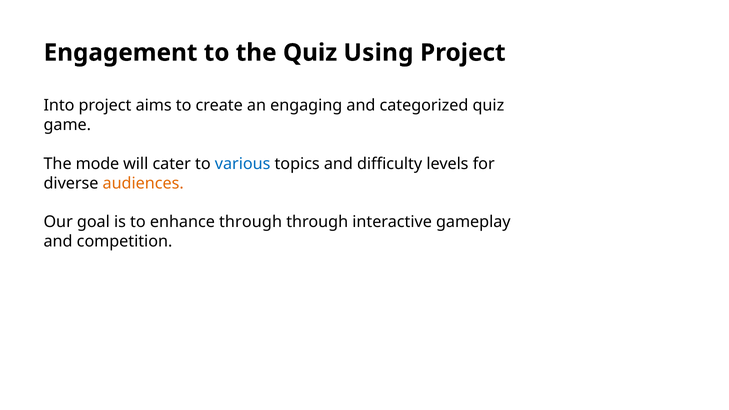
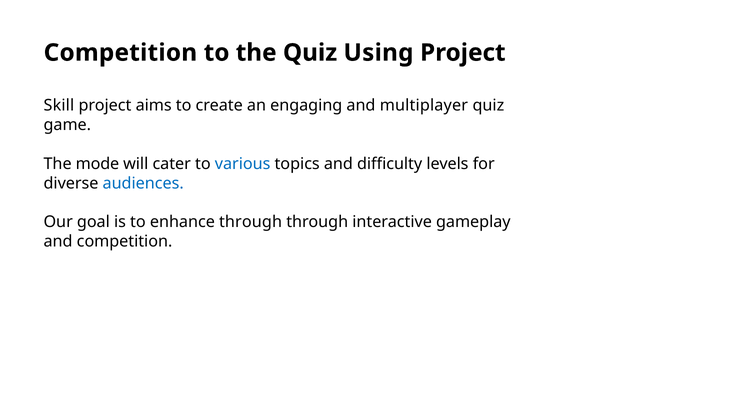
Engagement at (121, 53): Engagement -> Competition
Into: Into -> Skill
categorized: categorized -> multiplayer
audiences colour: orange -> blue
